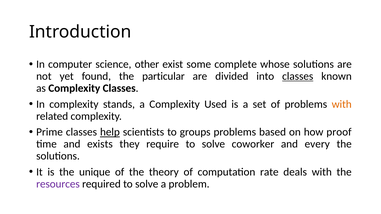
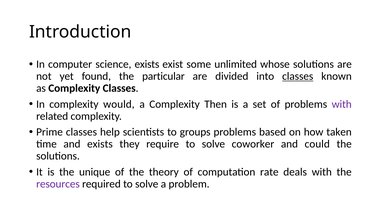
science other: other -> exists
complete: complete -> unlimited
stands: stands -> would
Used: Used -> Then
with at (342, 104) colour: orange -> purple
help underline: present -> none
proof: proof -> taken
every: every -> could
